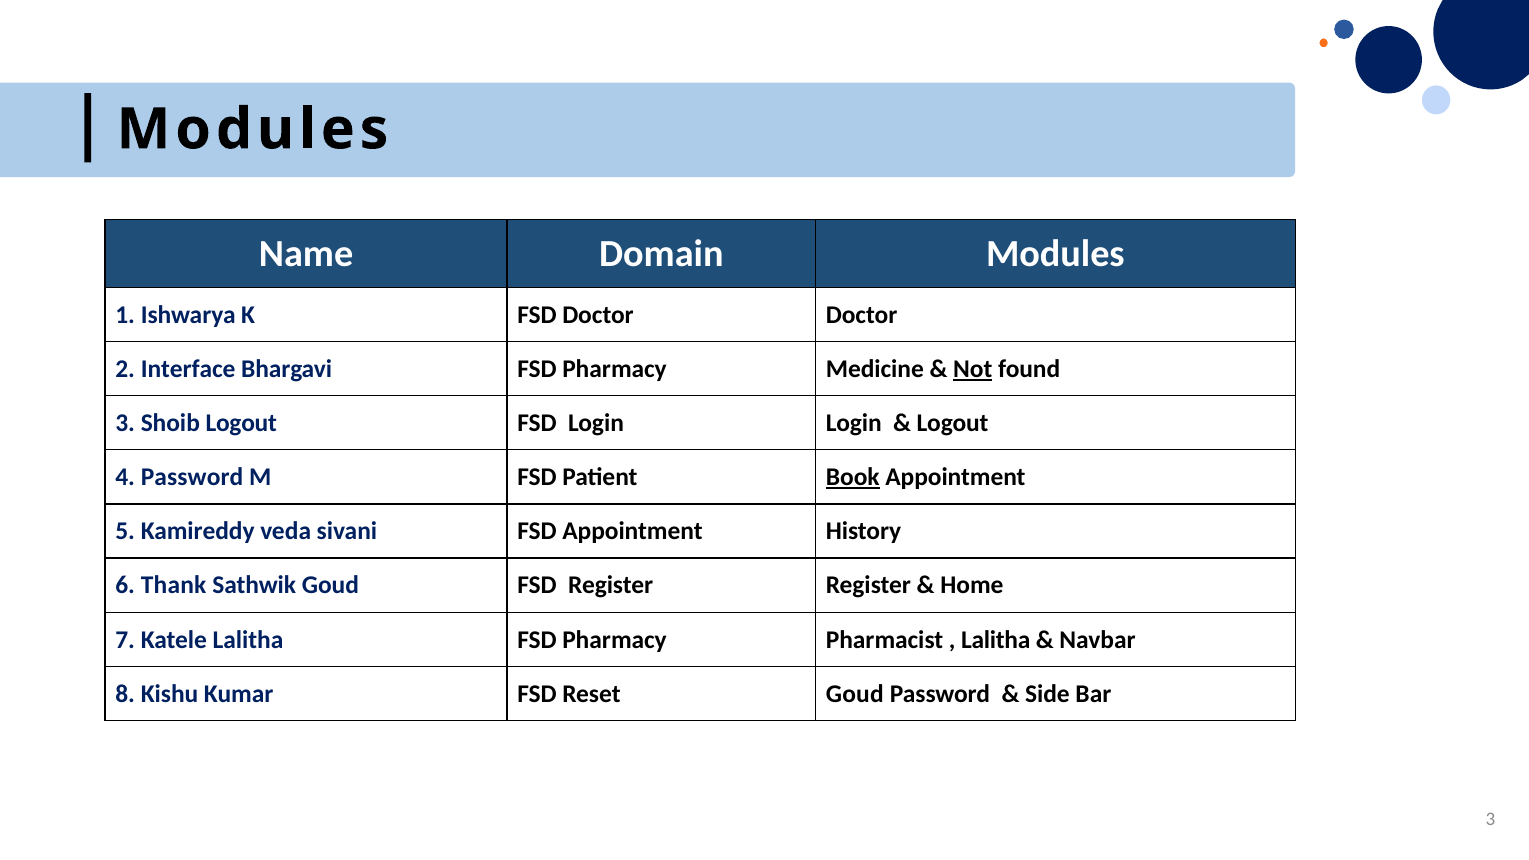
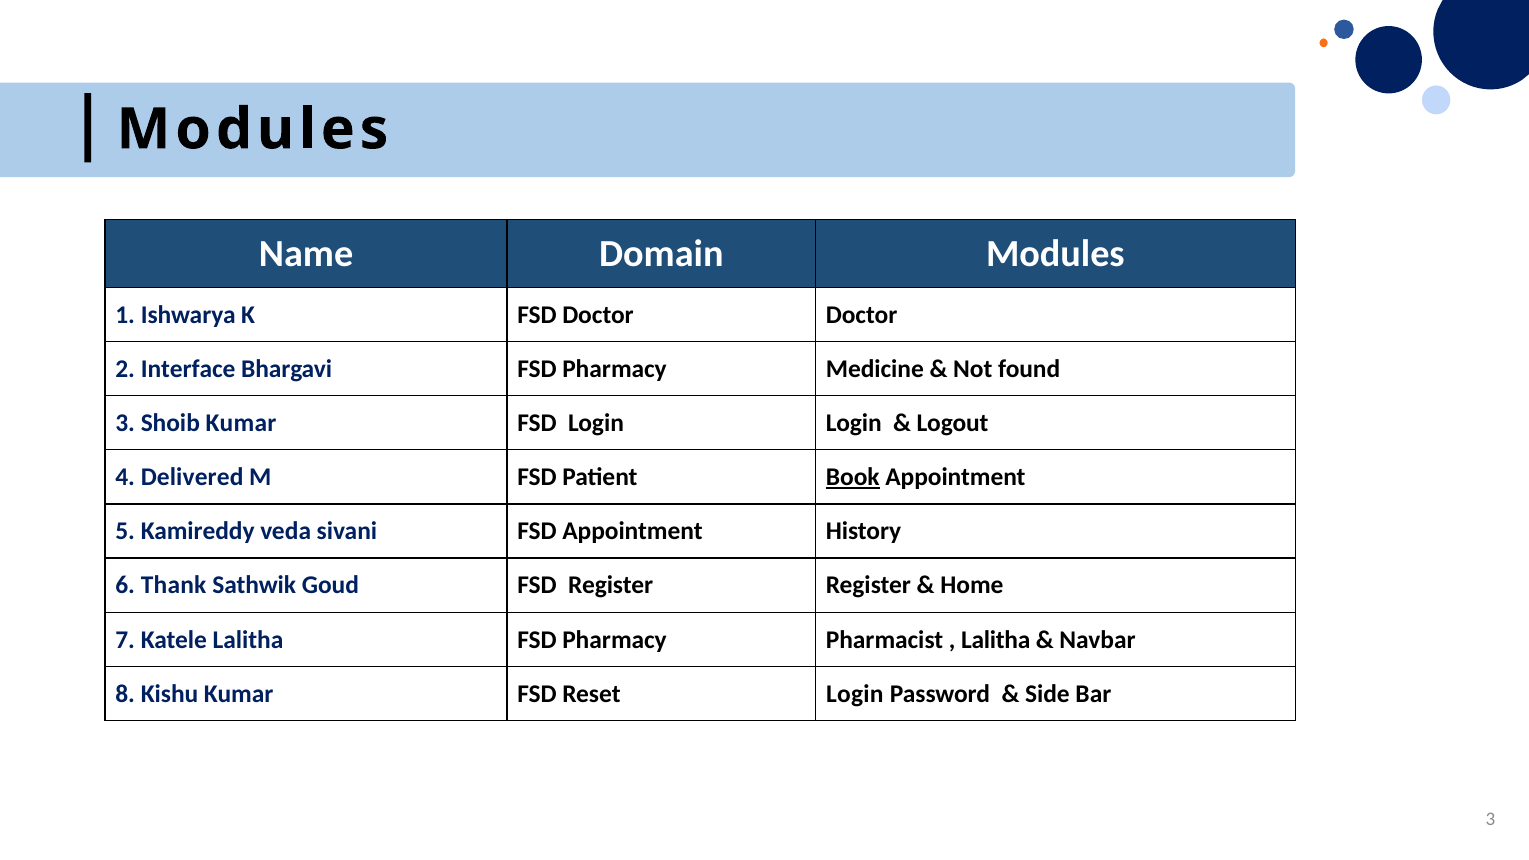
Not underline: present -> none
Shoib Logout: Logout -> Kumar
4 Password: Password -> Delivered
Reset Goud: Goud -> Login
